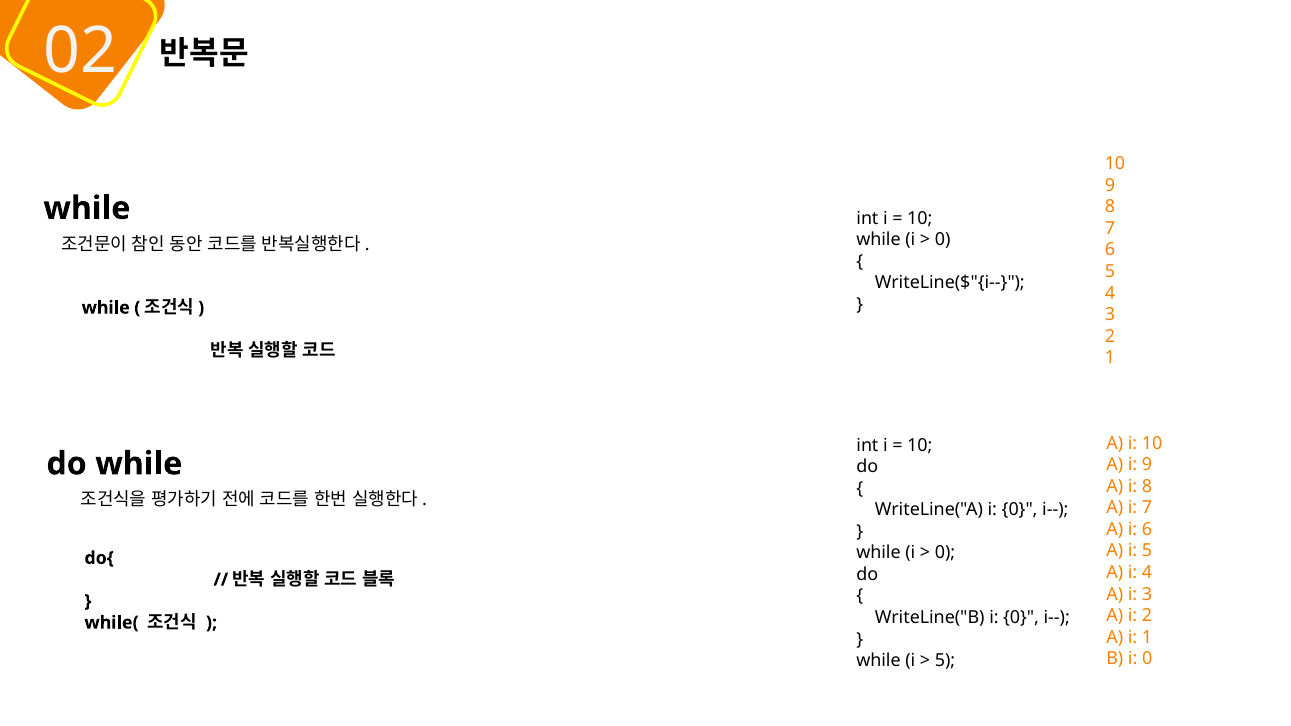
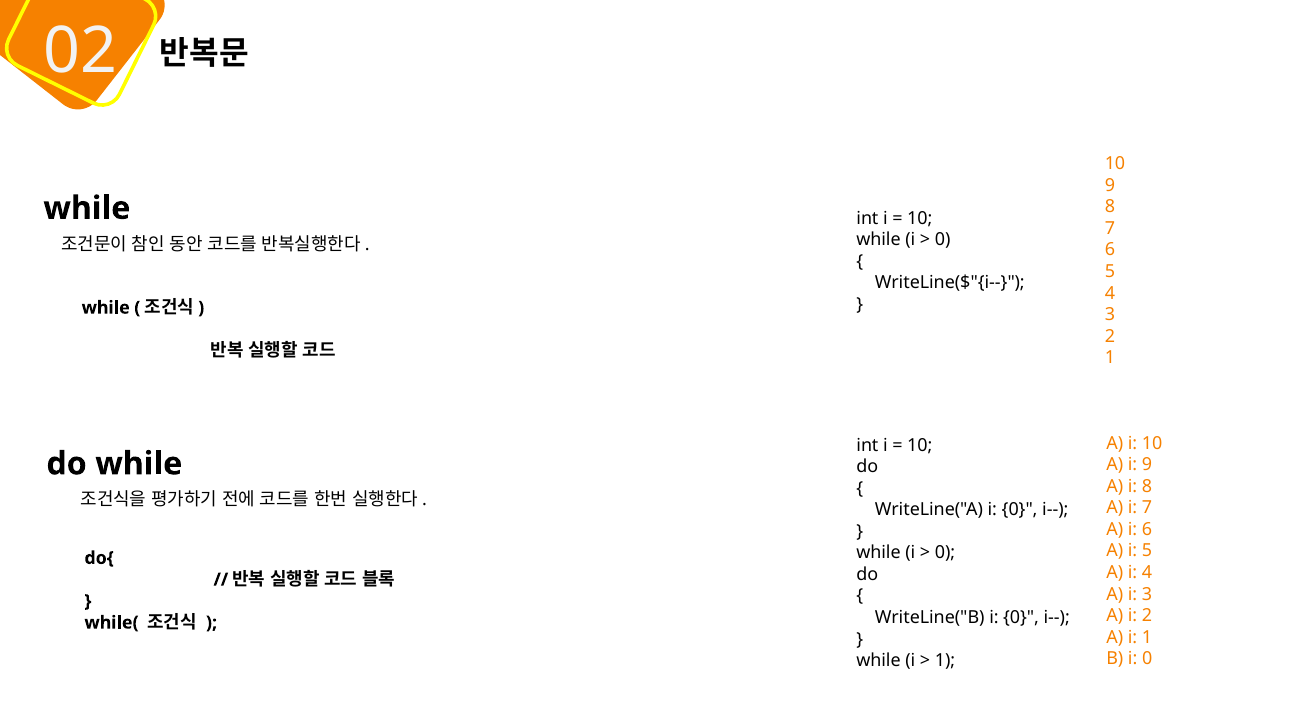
5 at (945, 661): 5 -> 1
